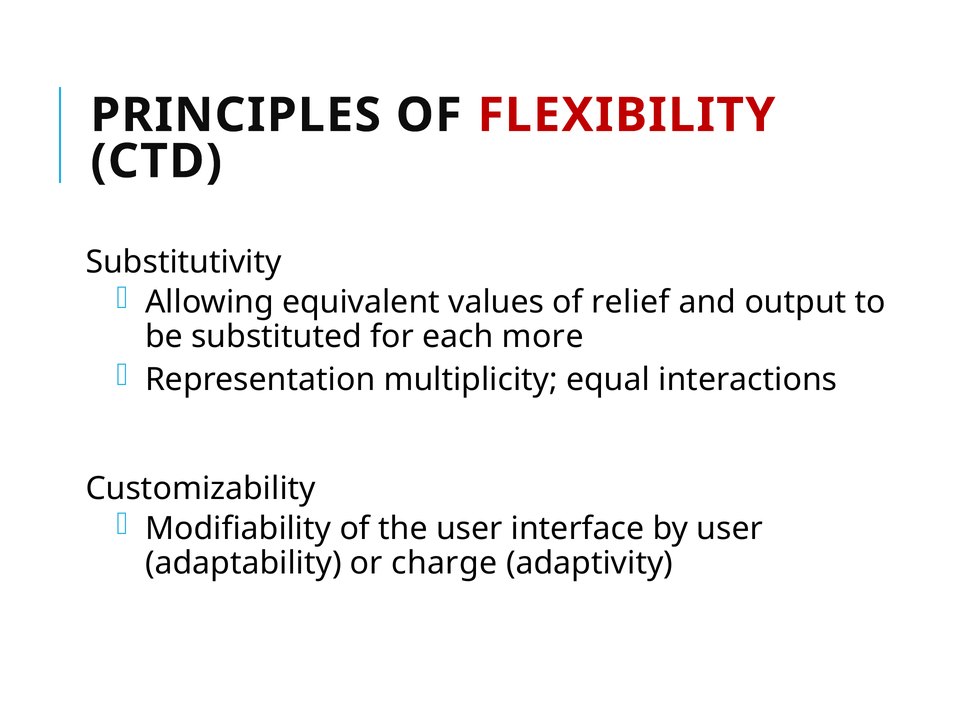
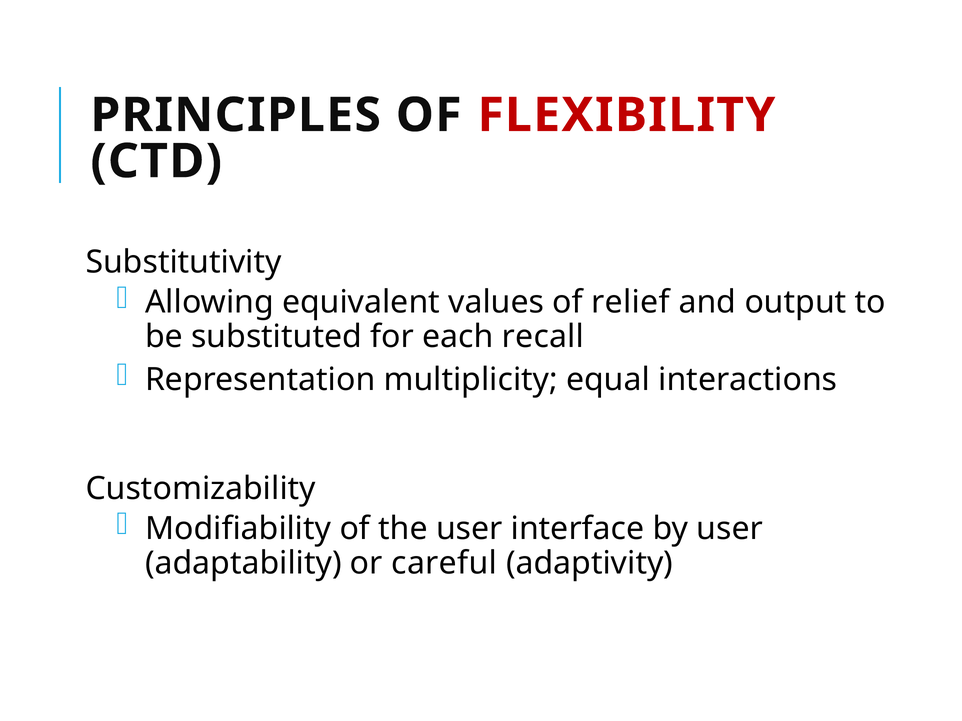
more: more -> recall
charge: charge -> careful
